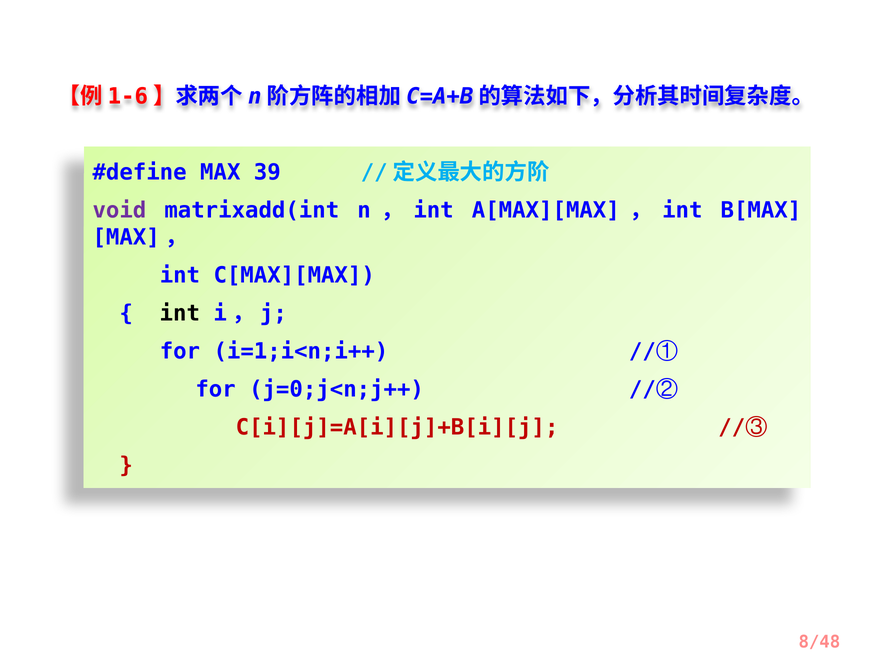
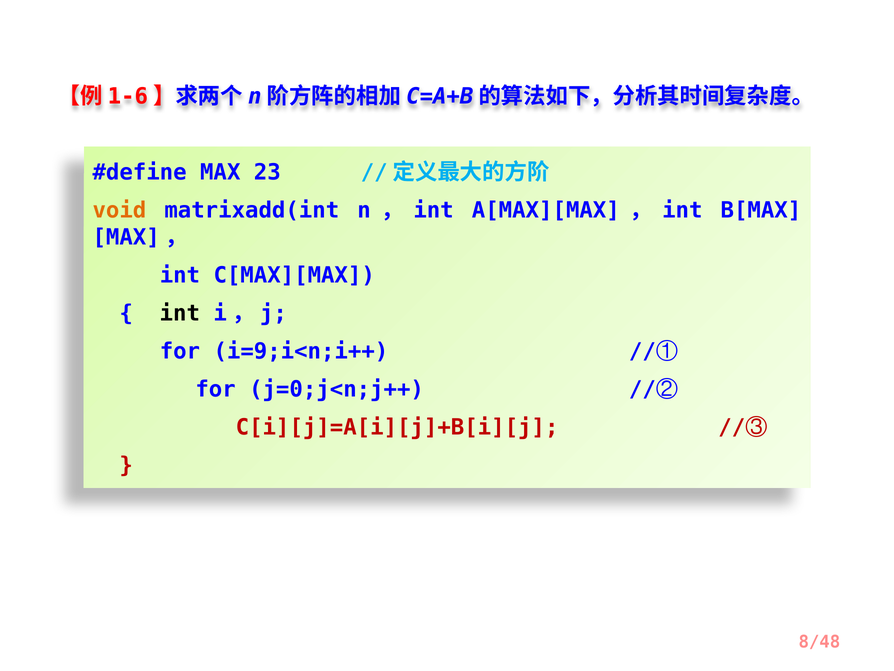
39: 39 -> 23
void colour: purple -> orange
i=1;i<n;i++: i=1;i<n;i++ -> i=9;i<n;i++
